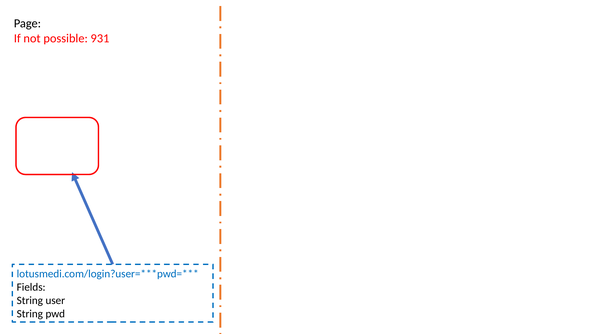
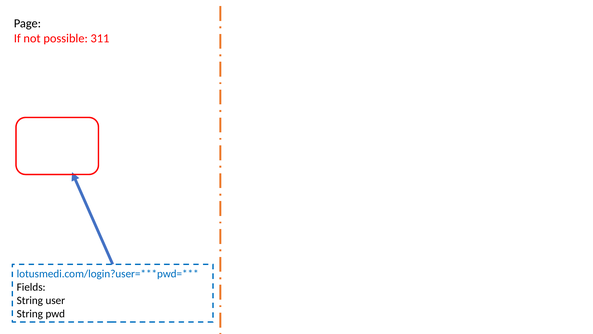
931: 931 -> 311
